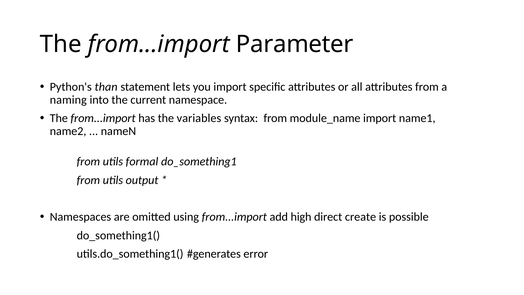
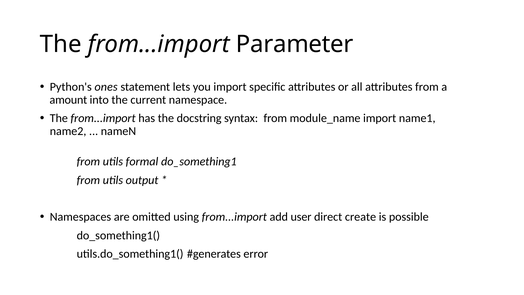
than: than -> ones
naming: naming -> amount
variables: variables -> docstring
high: high -> user
